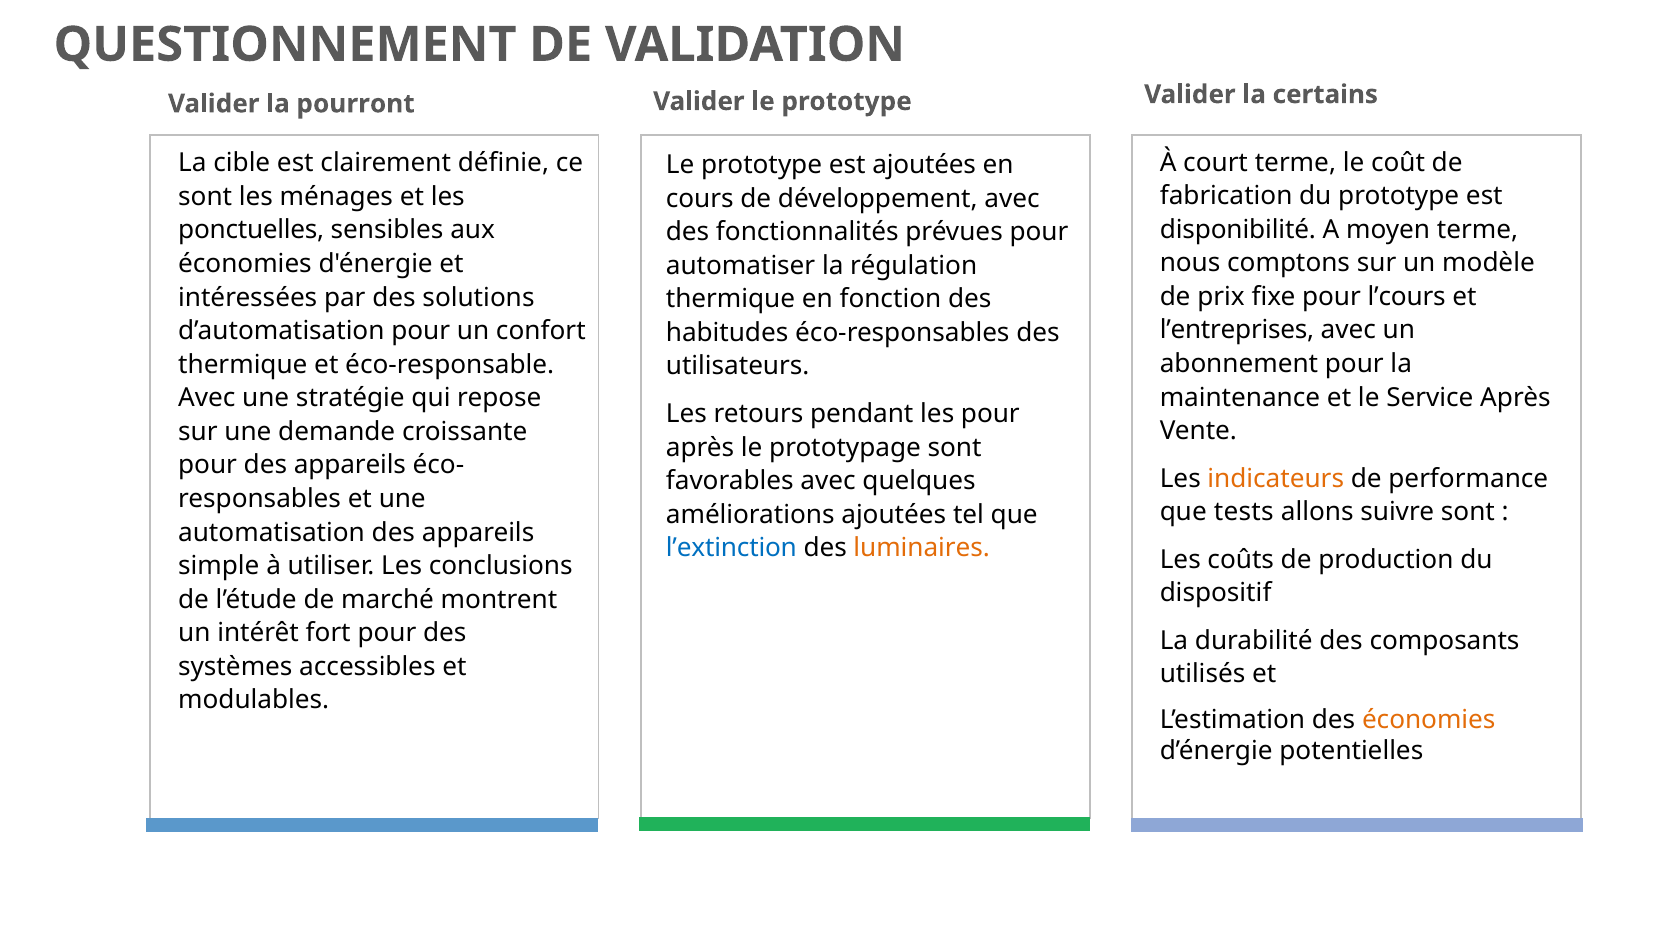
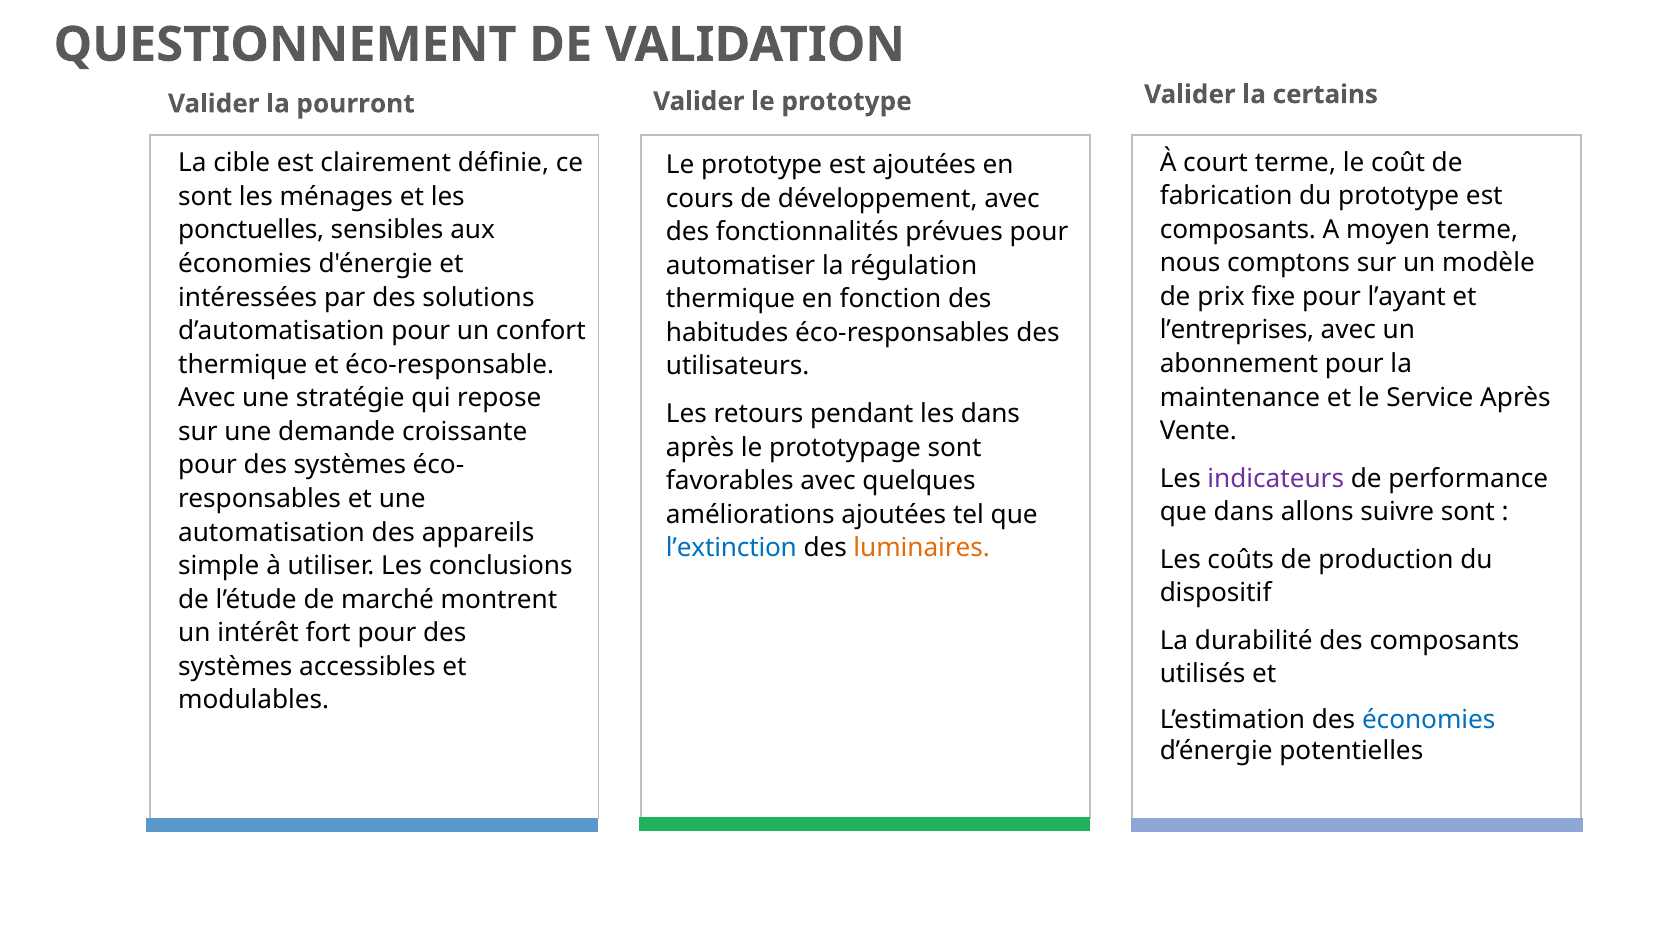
disponibilité at (1238, 230): disponibilité -> composants
l’cours: l’cours -> l’ayant
les pour: pour -> dans
appareils at (350, 465): appareils -> systèmes
indicateurs colour: orange -> purple
que tests: tests -> dans
économies at (1429, 720) colour: orange -> blue
